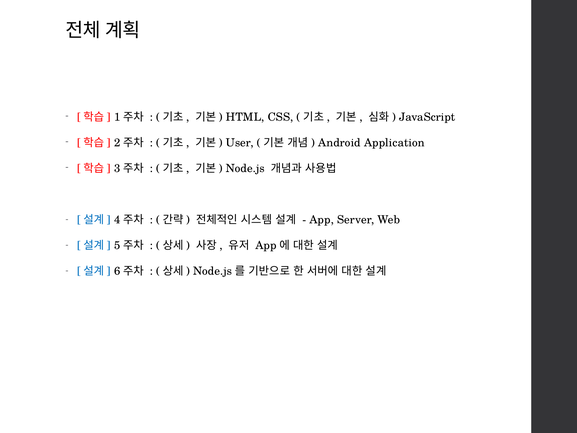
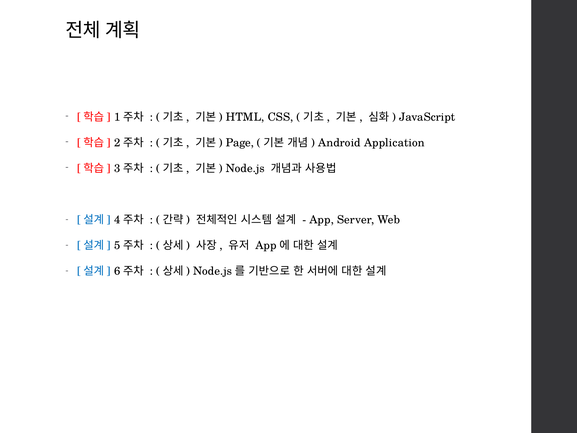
User: User -> Page
